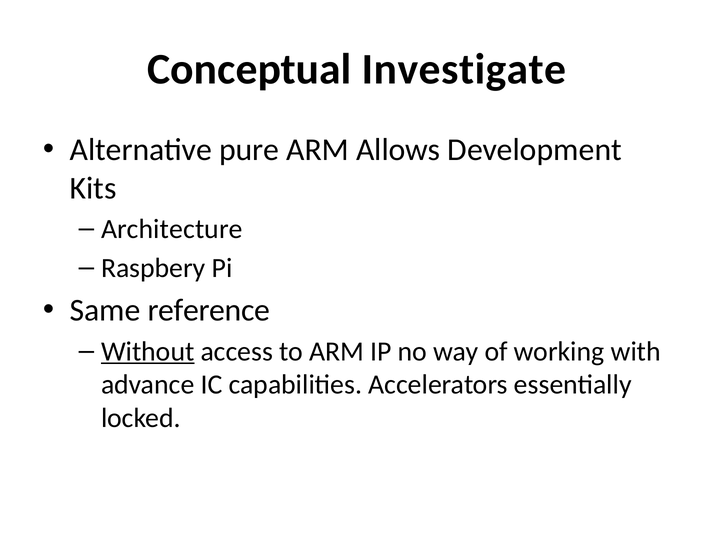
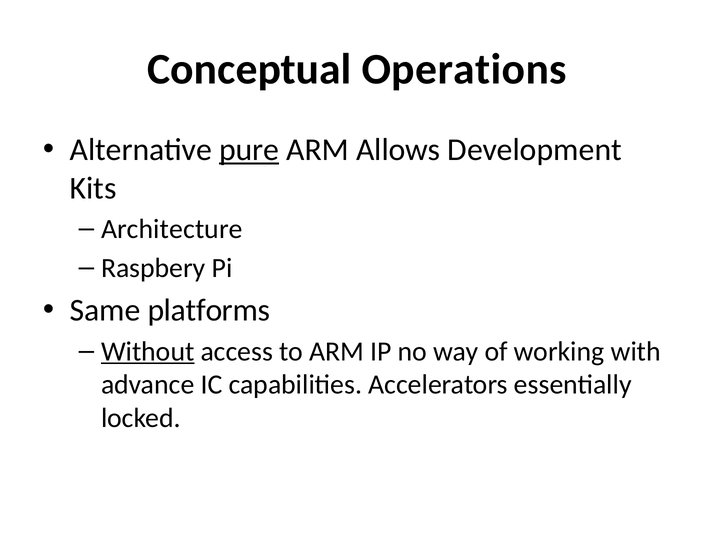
Investigate: Investigate -> Operations
pure underline: none -> present
reference: reference -> platforms
